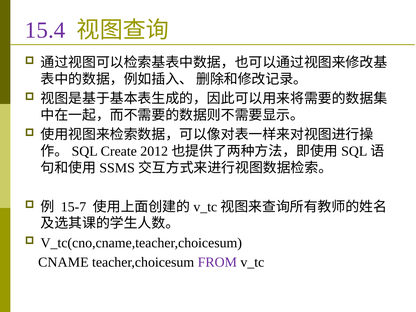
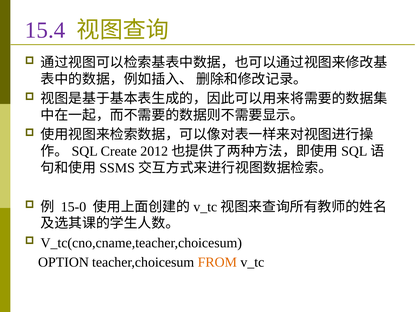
15‑7: 15‑7 -> 15‑0
CNAME: CNAME -> OPTION
FROM colour: purple -> orange
